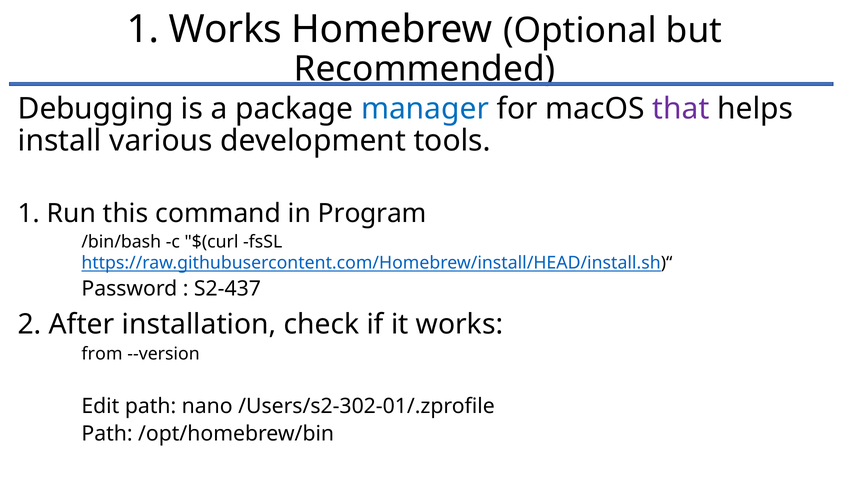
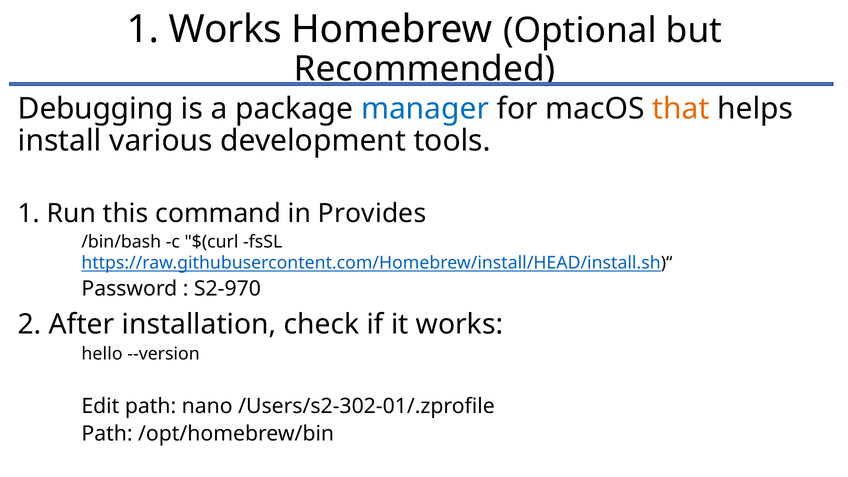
that colour: purple -> orange
Program: Program -> Provides
S2-437: S2-437 -> S2-970
from: from -> hello
